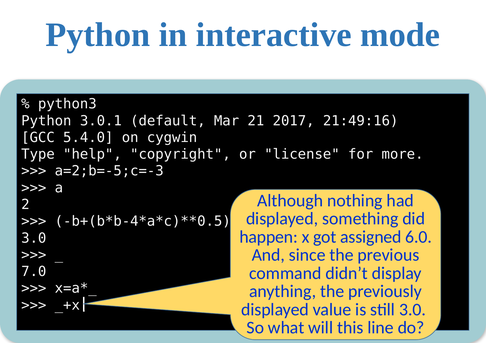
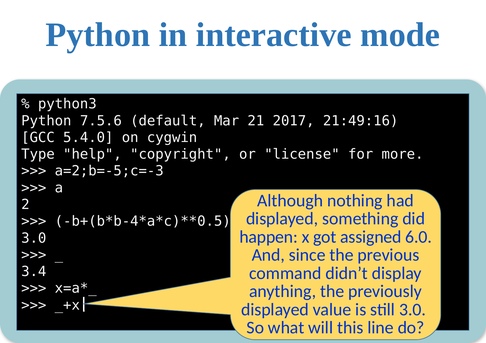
3.0.1: 3.0.1 -> 7.5.6
7.0: 7.0 -> 3.4
